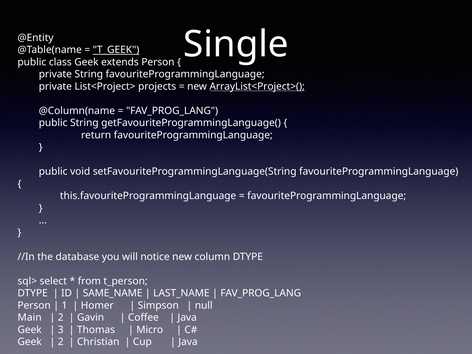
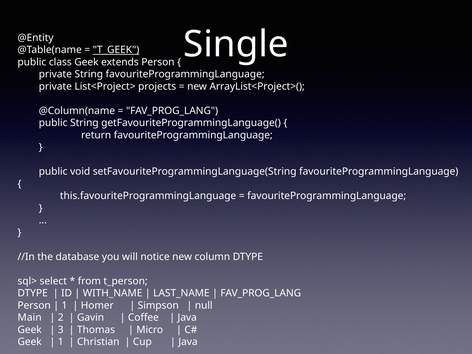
ArrayList<Project>( underline: present -> none
SAME_NAME: SAME_NAME -> WITH_NAME
2 at (61, 342): 2 -> 1
